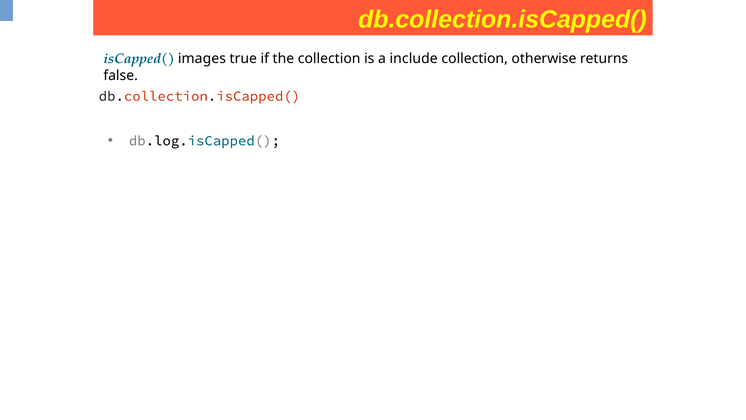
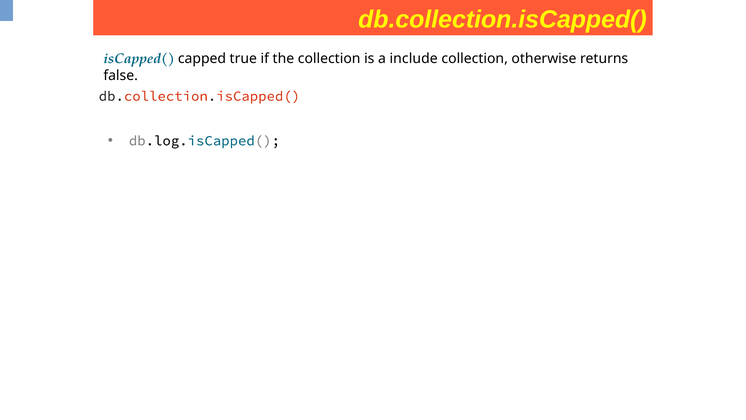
images: images -> capped
